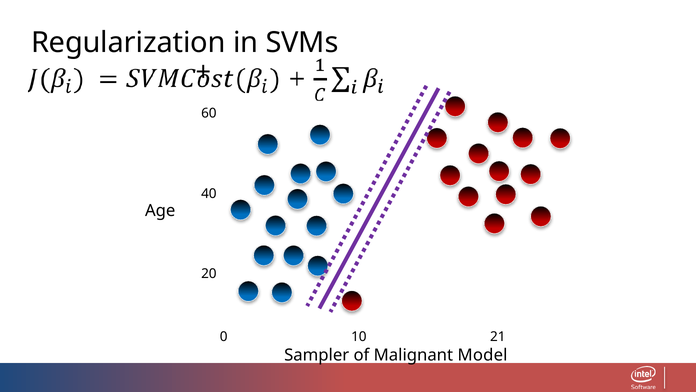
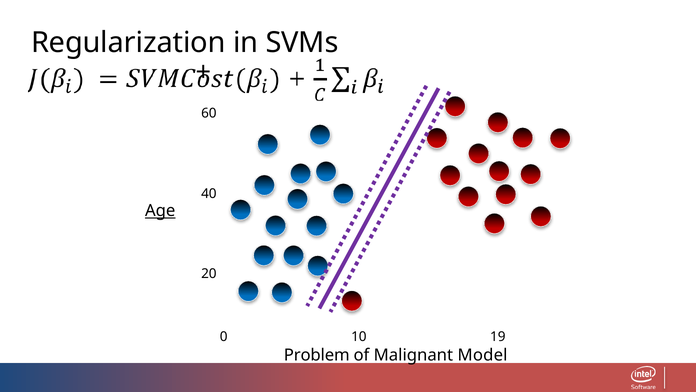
Age underline: none -> present
21: 21 -> 19
Sampler: Sampler -> Problem
